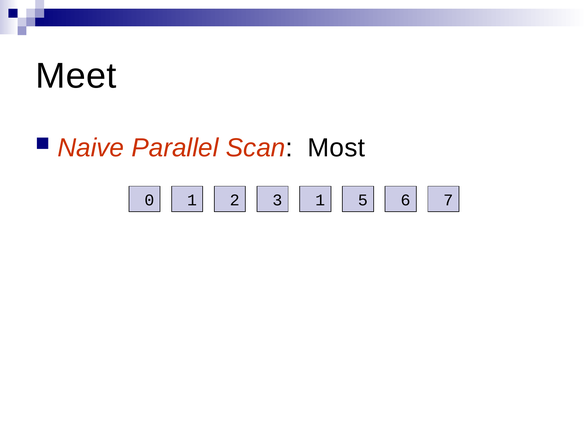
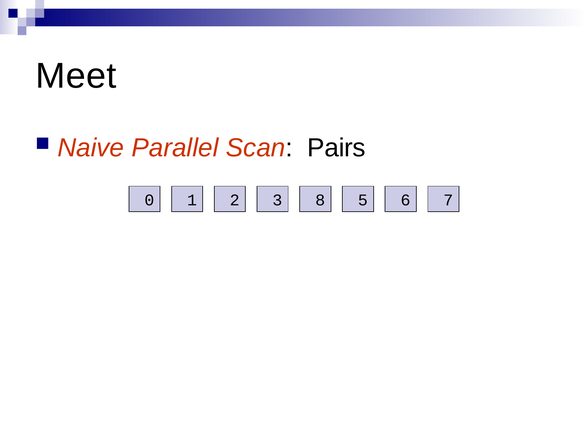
Most: Most -> Pairs
3 1: 1 -> 8
